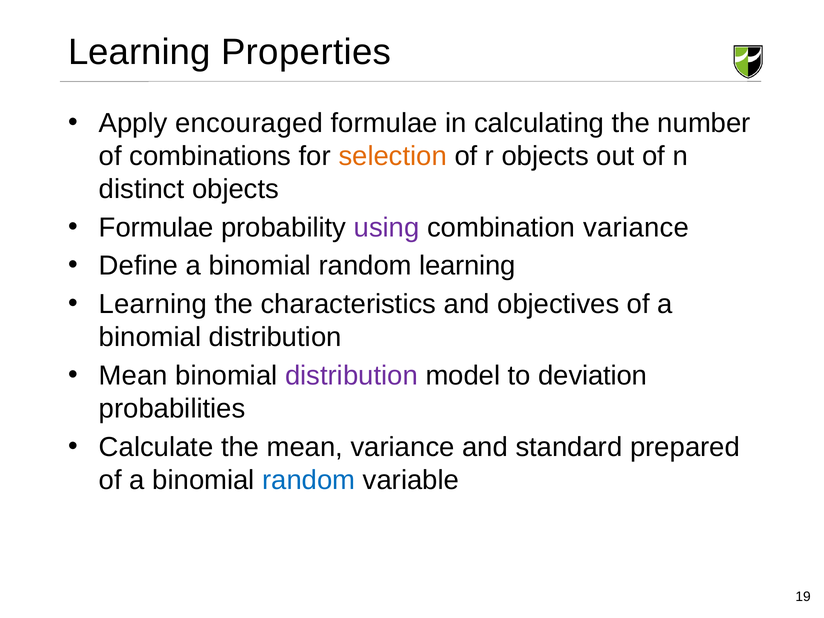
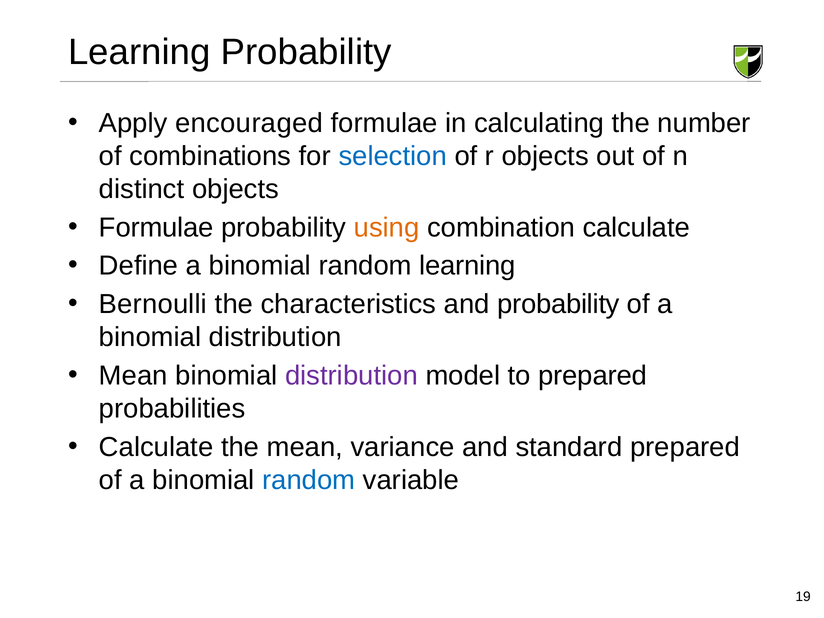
Learning Properties: Properties -> Probability
selection colour: orange -> blue
using colour: purple -> orange
combination variance: variance -> calculate
Learning at (153, 304): Learning -> Bernoulli
and objectives: objectives -> probability
to deviation: deviation -> prepared
